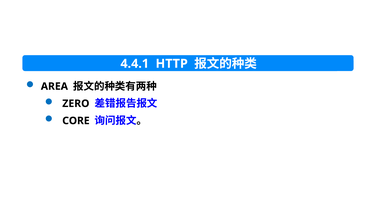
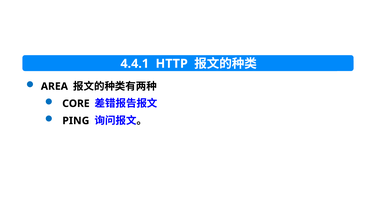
ZERO: ZERO -> CORE
CORE: CORE -> PING
